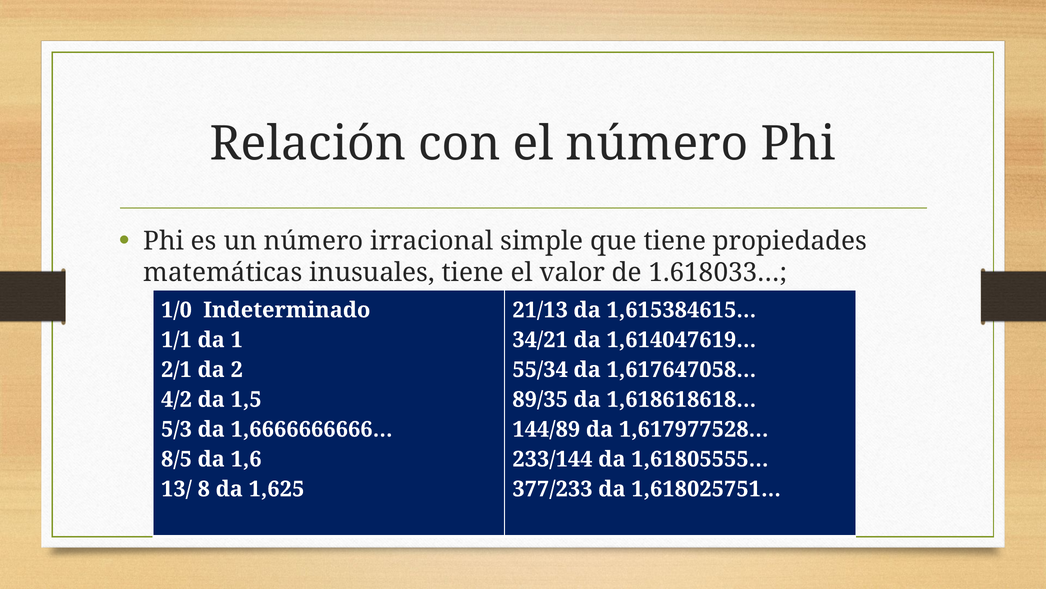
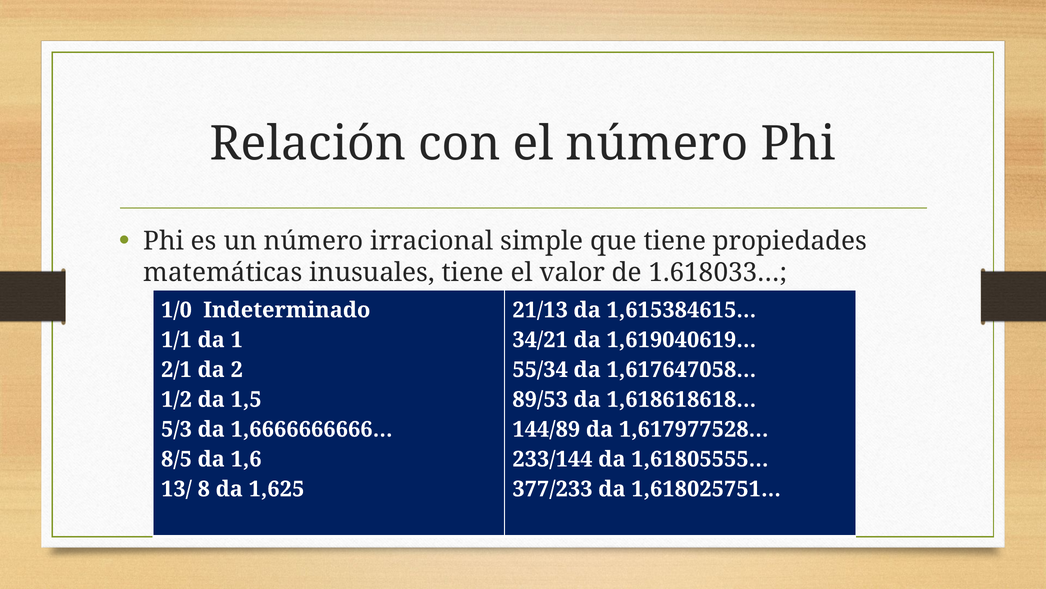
1,614047619…: 1,614047619… -> 1,619040619…
4/2: 4/2 -> 1/2
89/35: 89/35 -> 89/53
